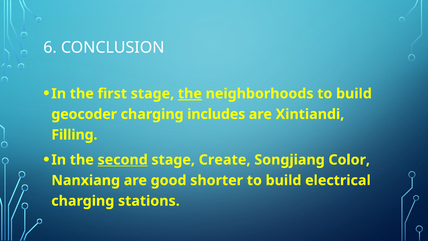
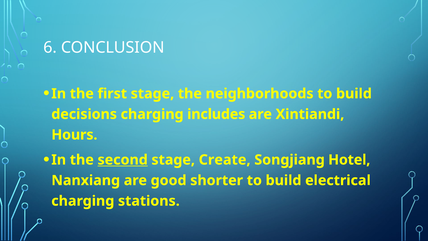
the at (190, 94) underline: present -> none
geocoder: geocoder -> decisions
Filling: Filling -> Hours
Color: Color -> Hotel
